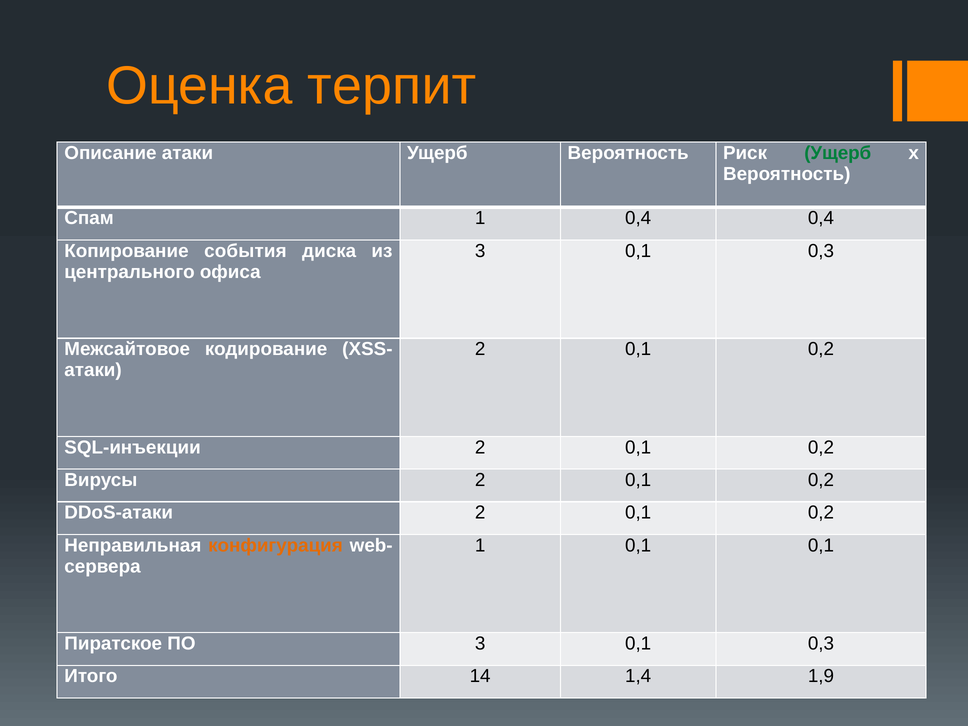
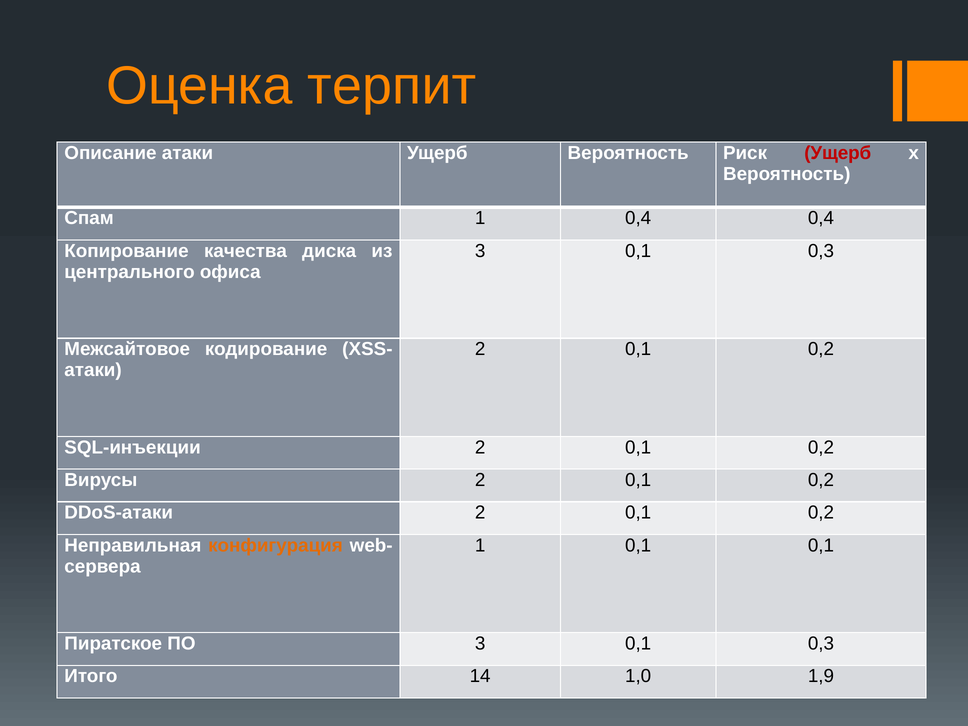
Ущерб at (838, 153) colour: green -> red
события: события -> качества
1,4: 1,4 -> 1,0
